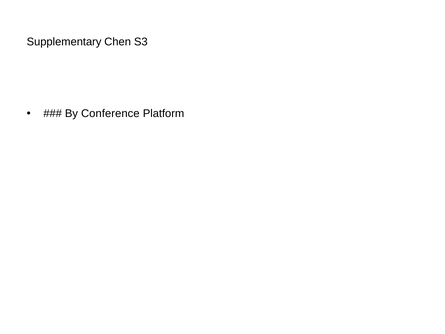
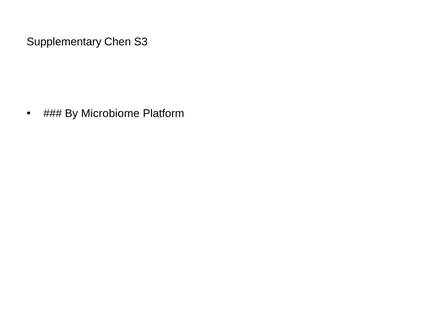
Conference: Conference -> Microbiome
